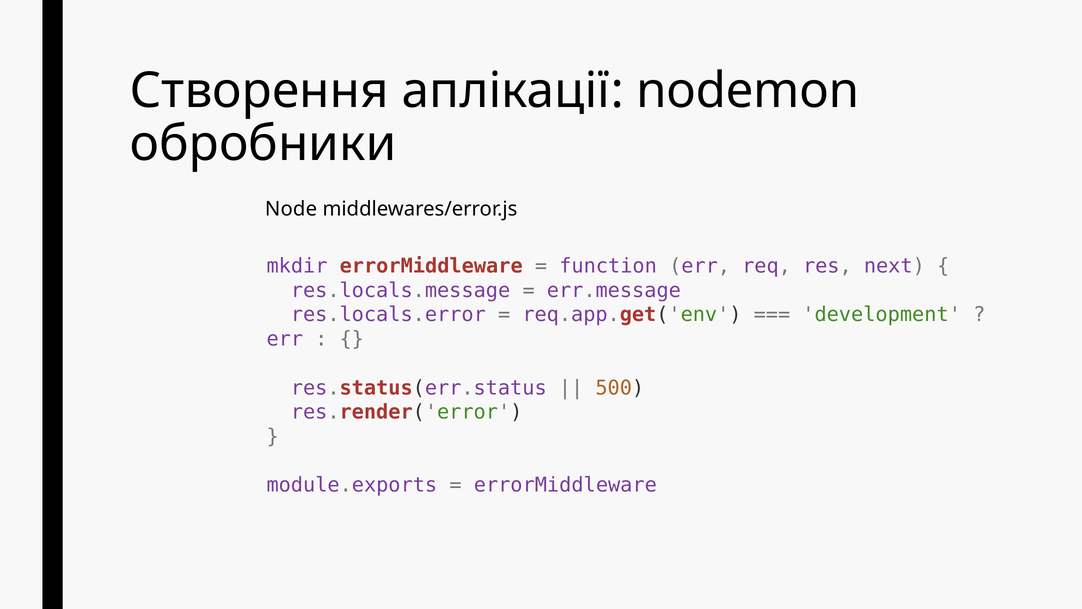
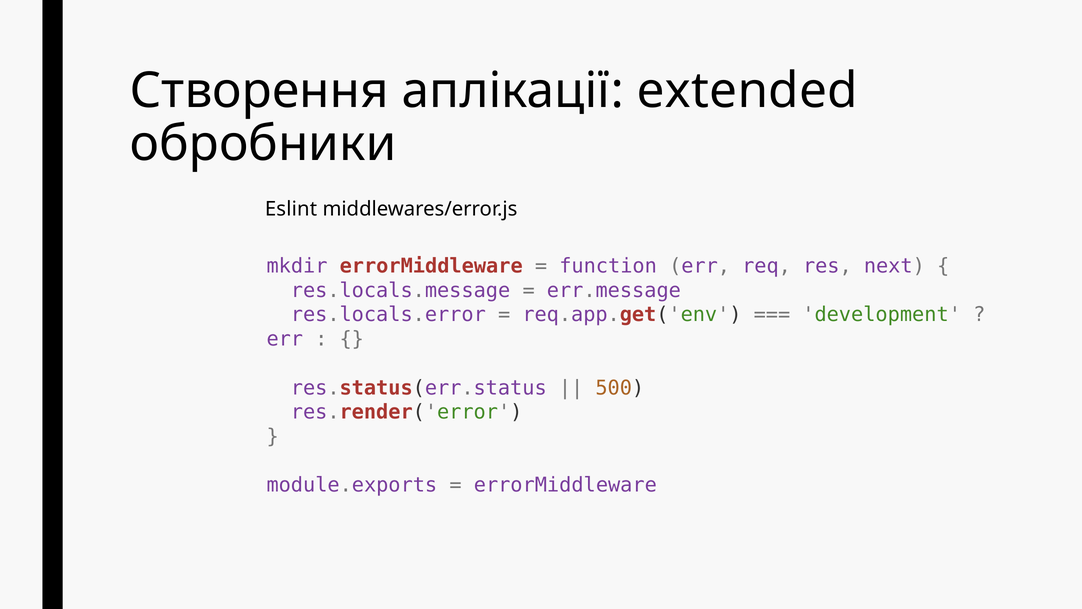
nodemon: nodemon -> extended
Node: Node -> Eslint
